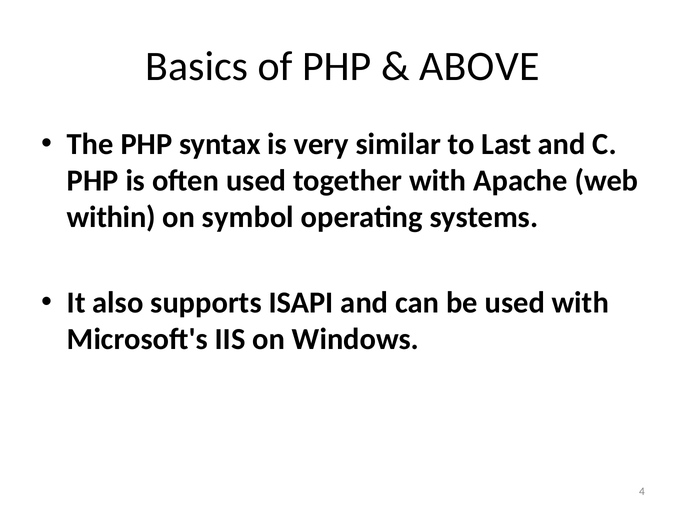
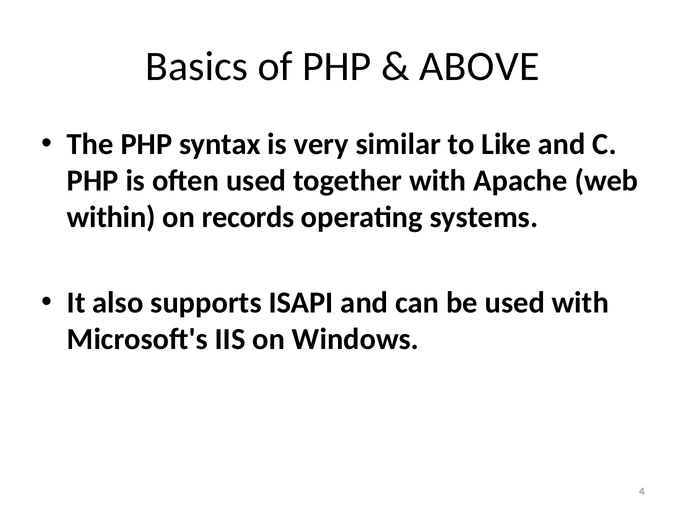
Last: Last -> Like
symbol: symbol -> records
